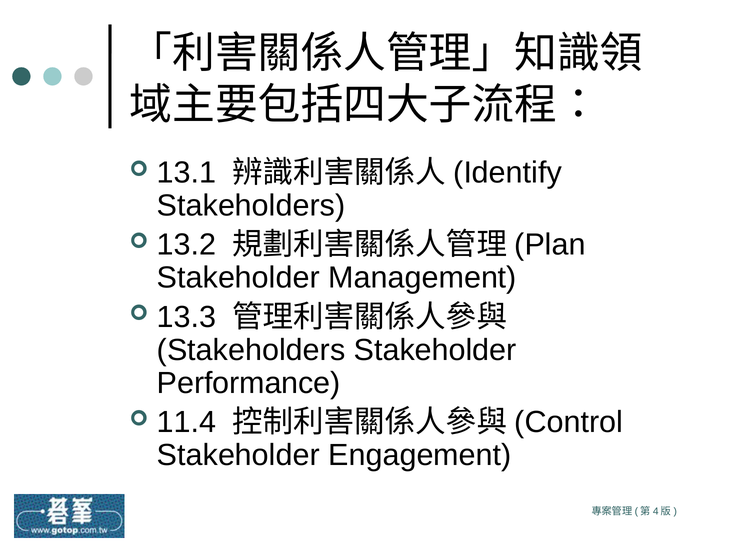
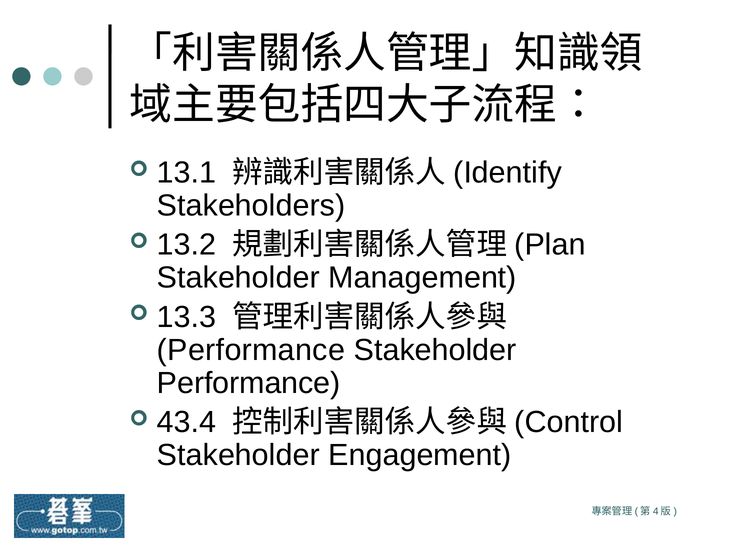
Stakeholders at (251, 350): Stakeholders -> Performance
11.4: 11.4 -> 43.4
